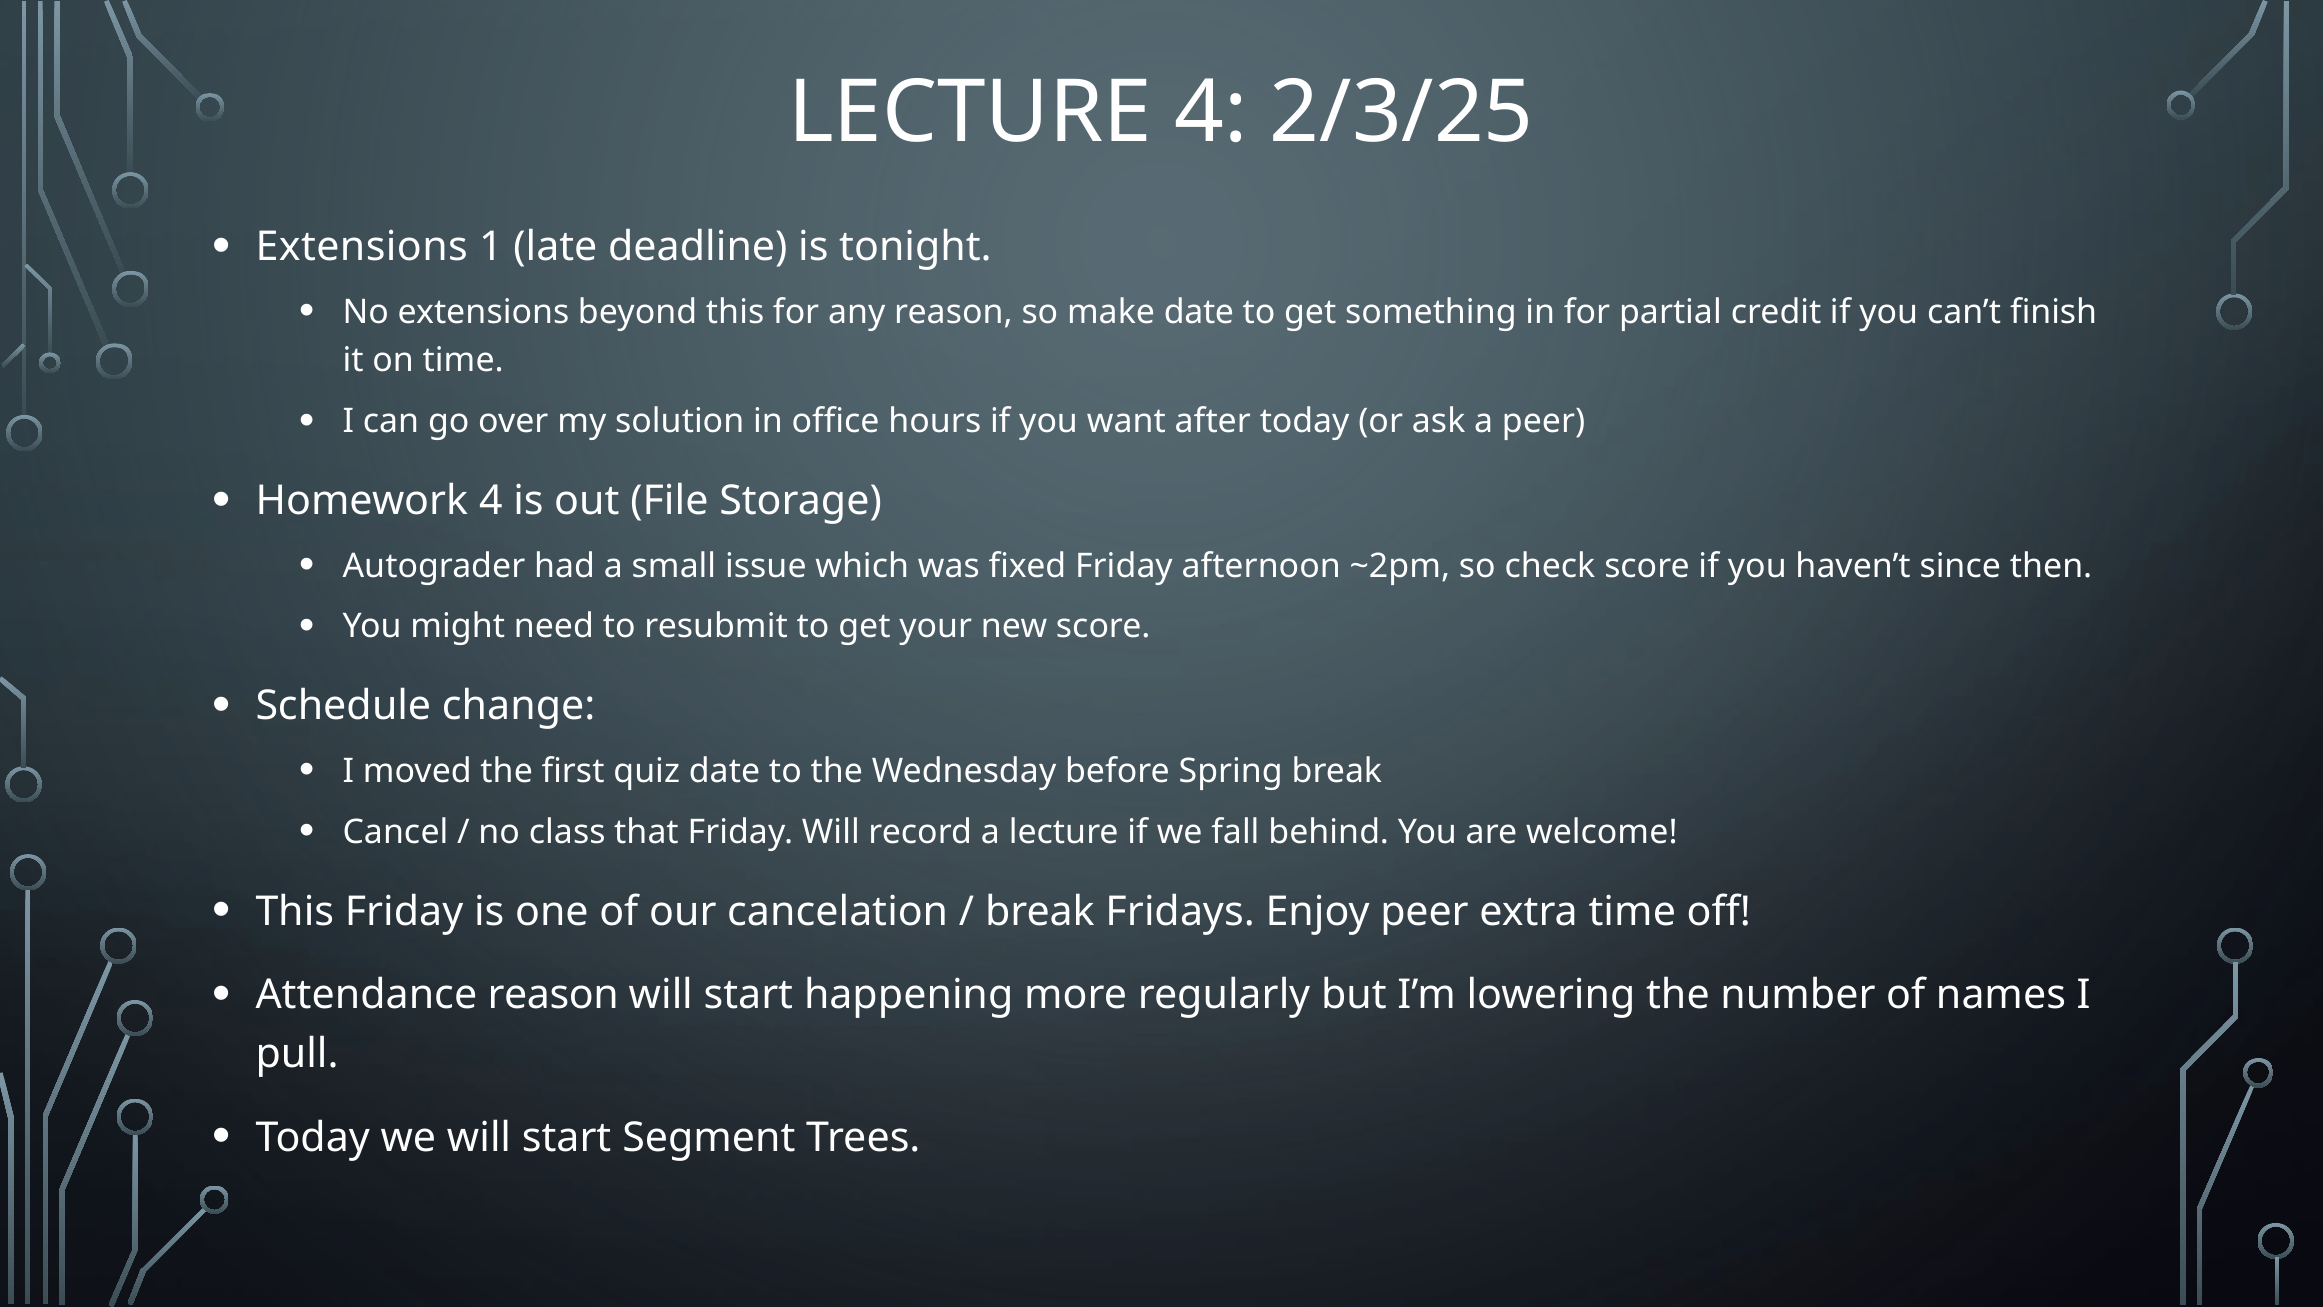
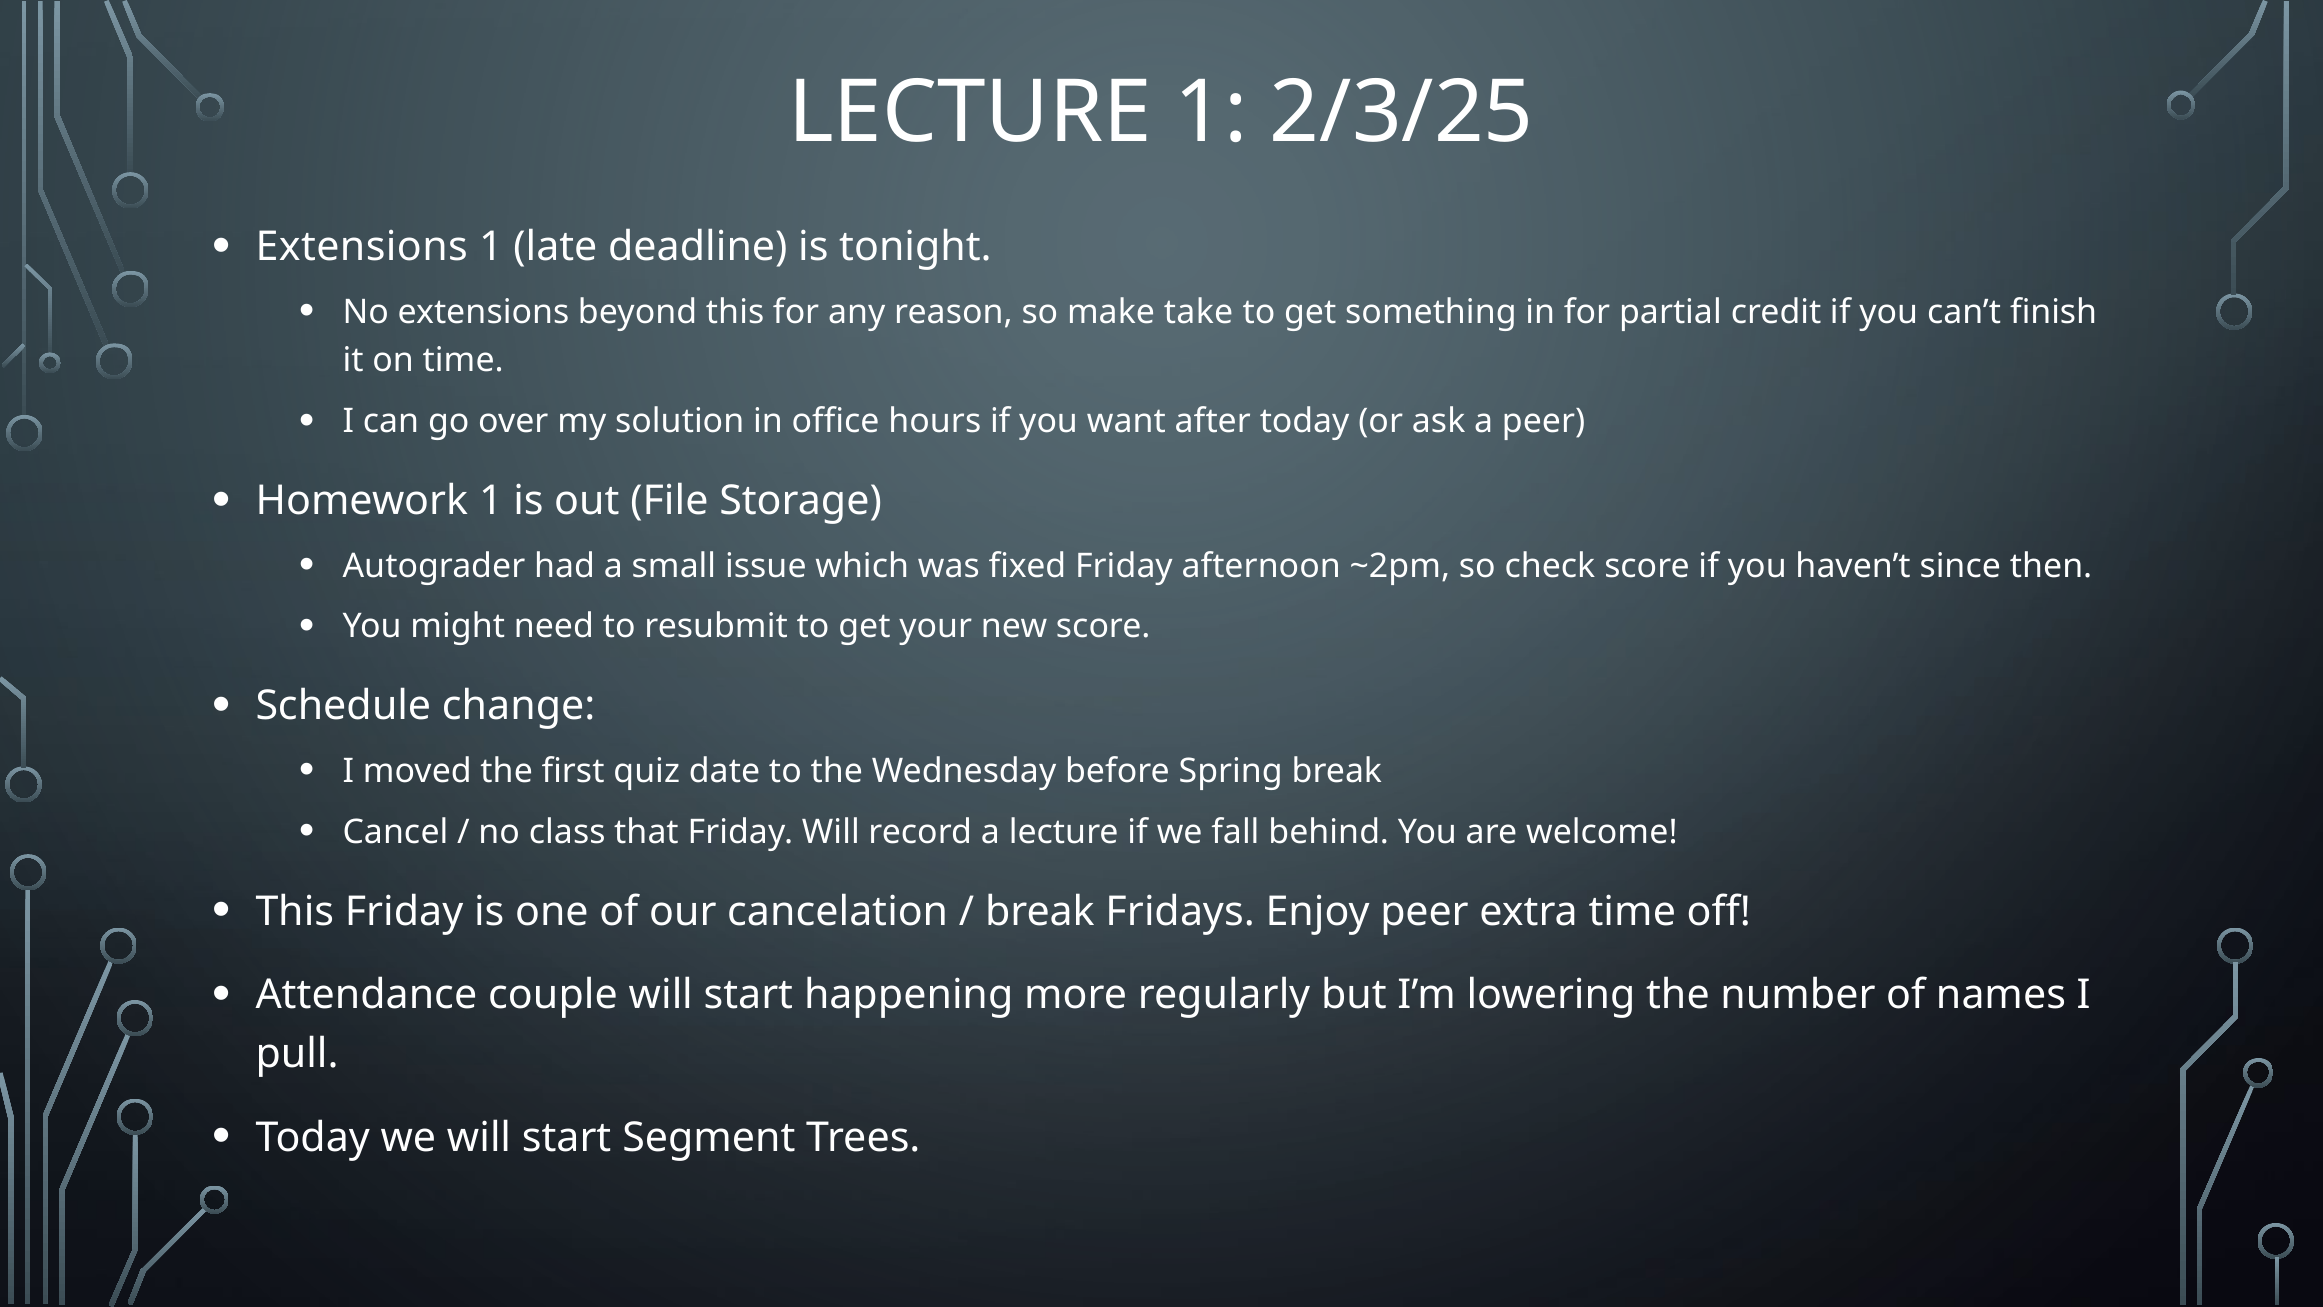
LECTURE 4: 4 -> 1
make date: date -> take
Homework 4: 4 -> 1
Attendance reason: reason -> couple
